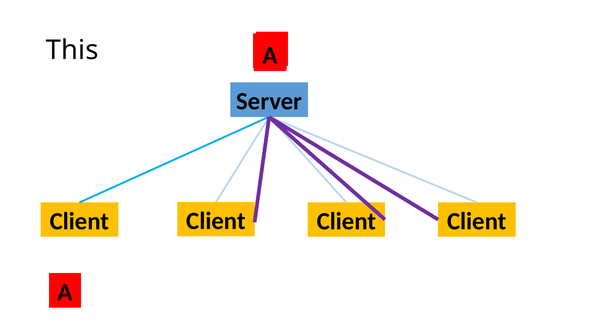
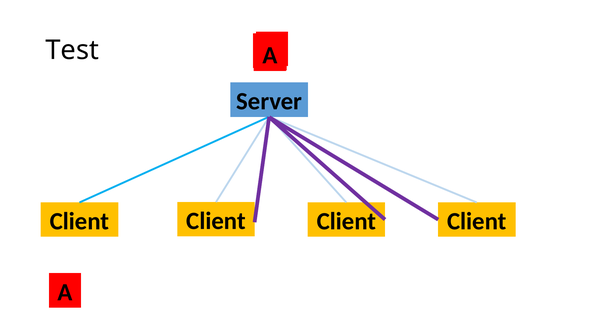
This: This -> Test
